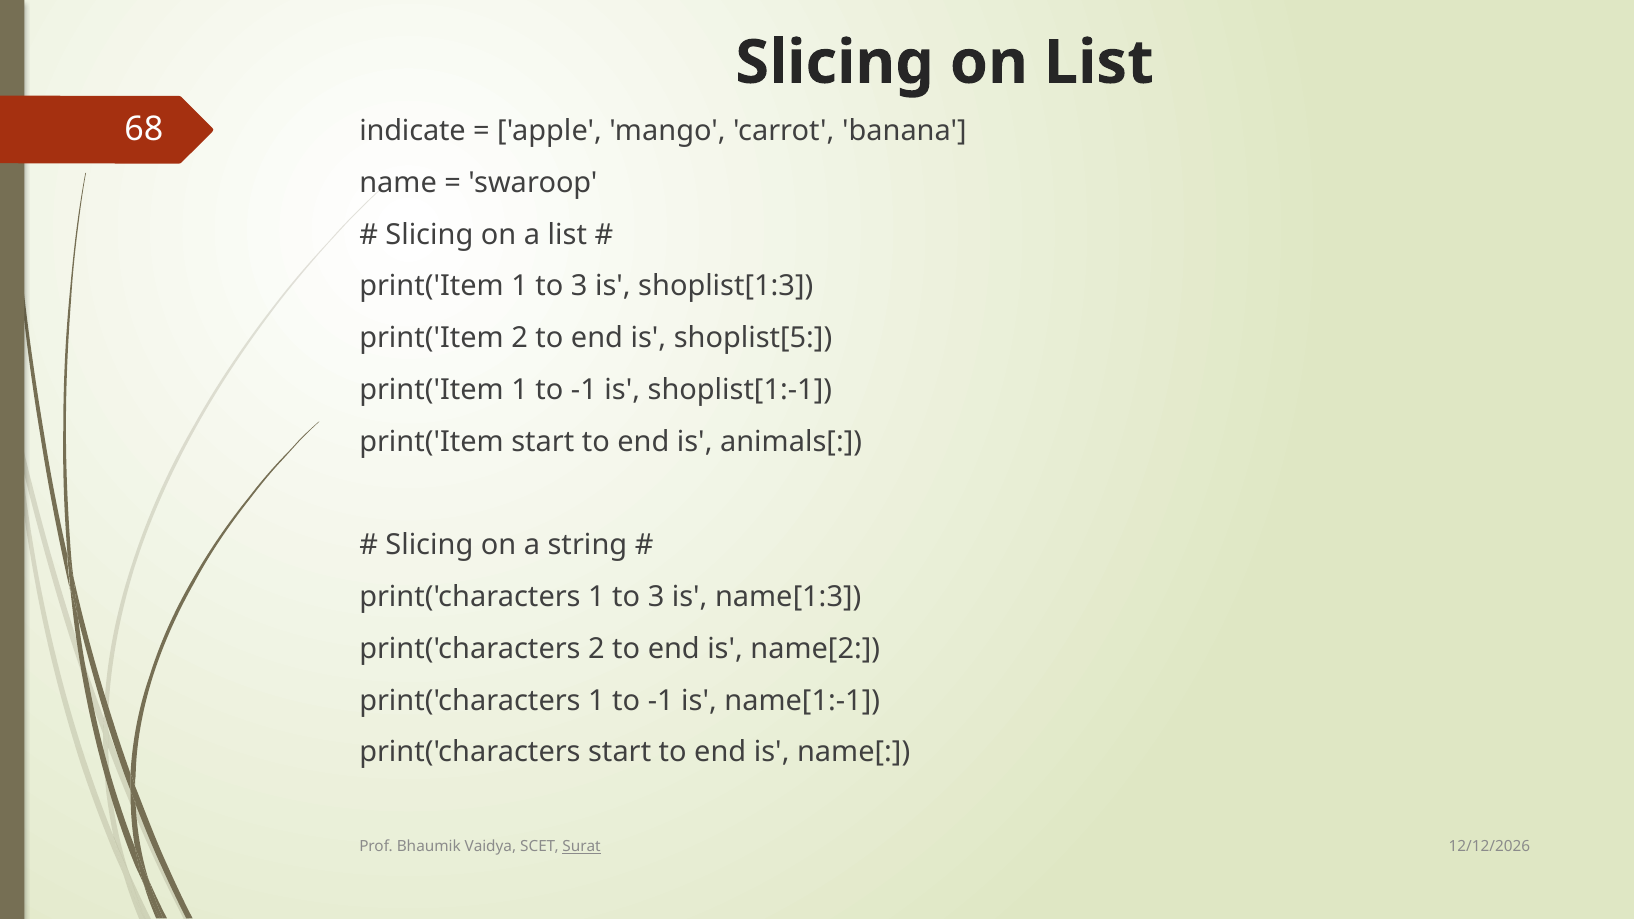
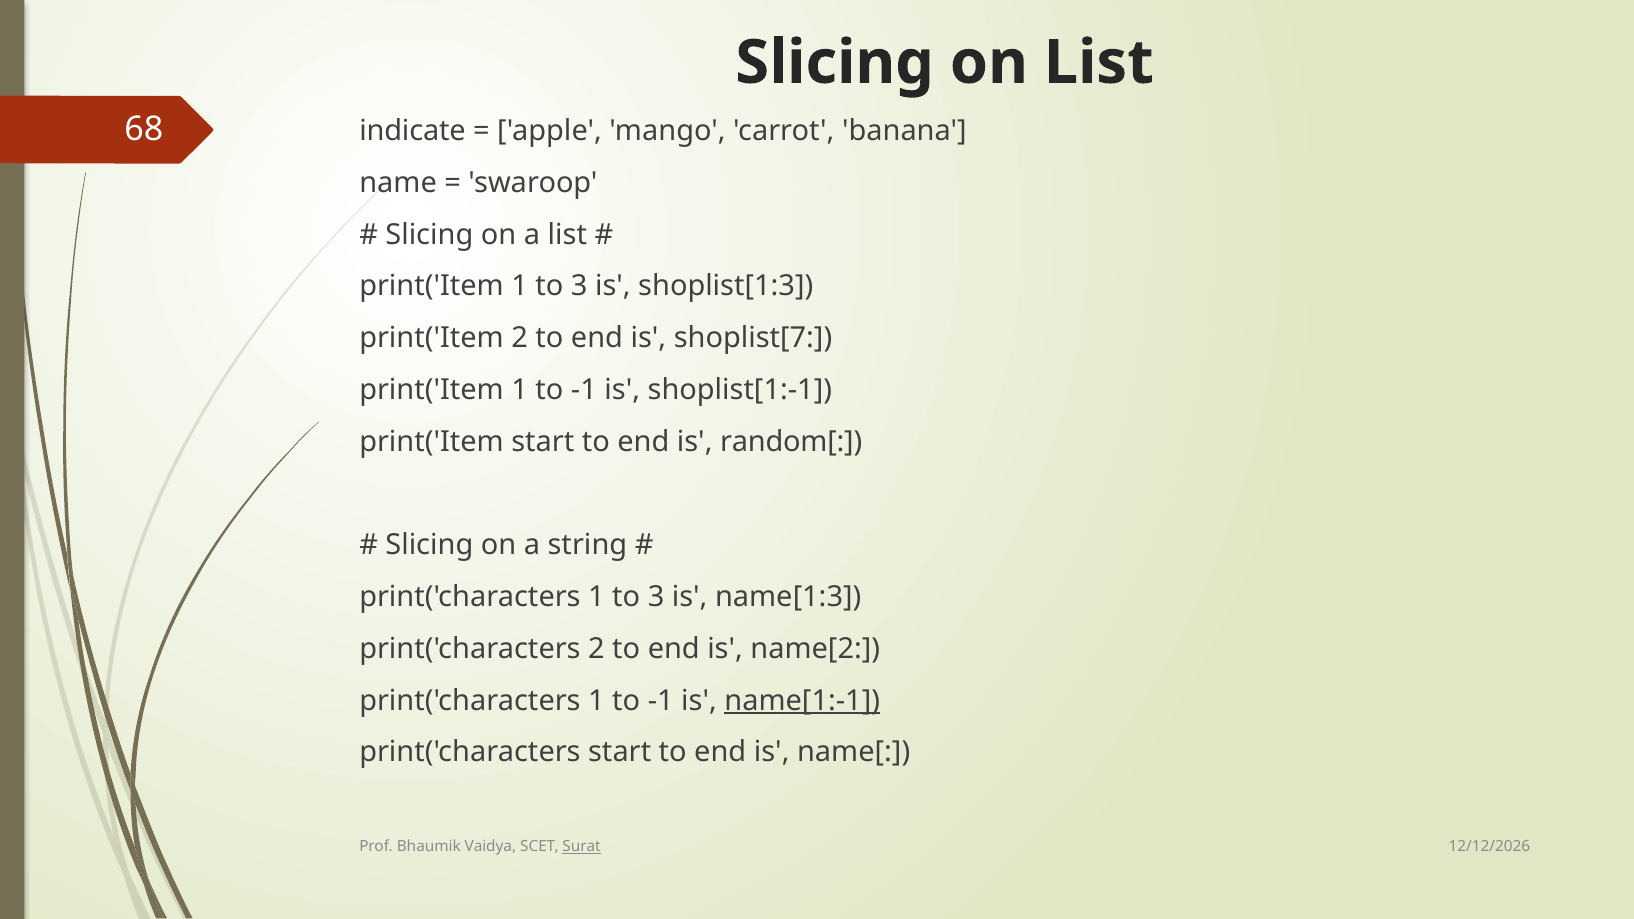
shoplist[5: shoplist[5 -> shoplist[7
animals[: animals[ -> random[
name[1:-1 underline: none -> present
